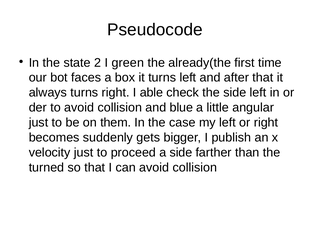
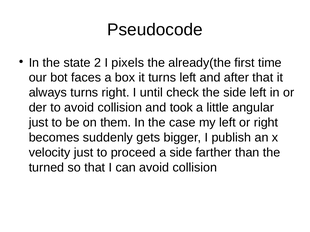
green: green -> pixels
able: able -> until
blue: blue -> took
